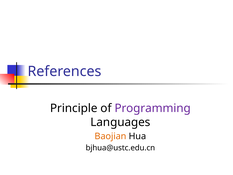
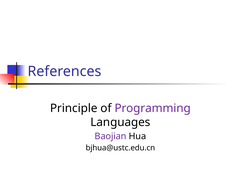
Baojian colour: orange -> purple
